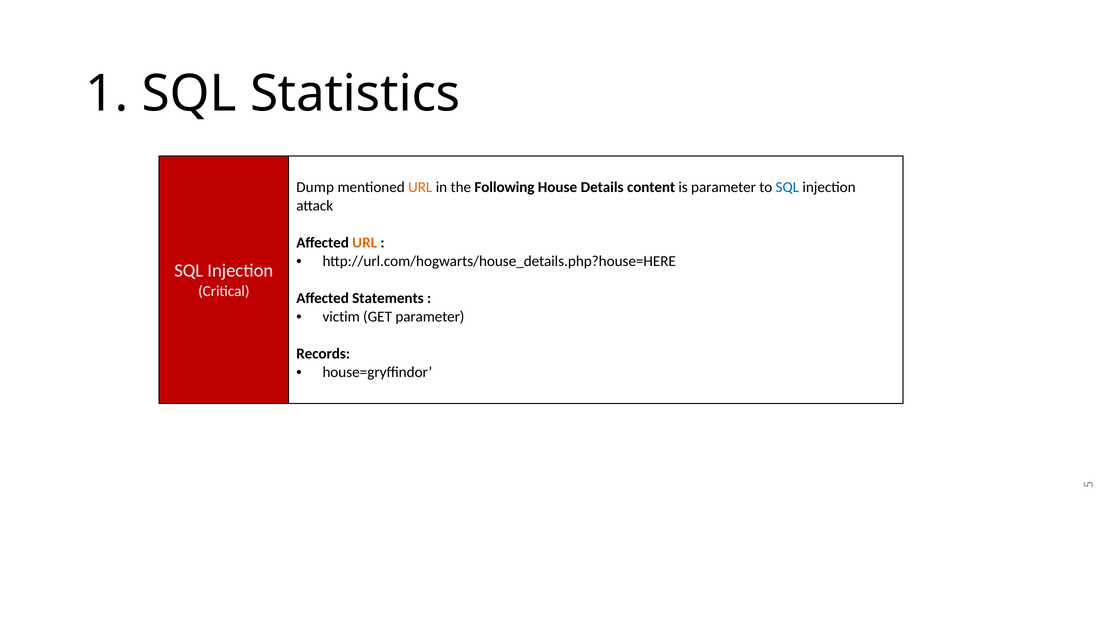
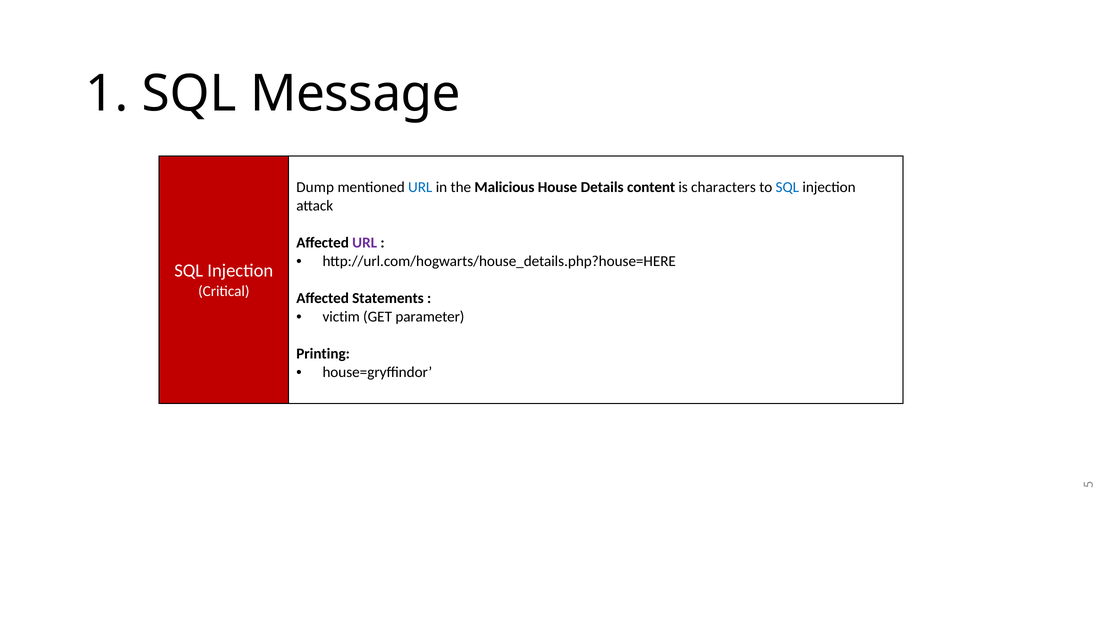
Statistics: Statistics -> Message
URL at (420, 188) colour: orange -> blue
Following: Following -> Malicious
is parameter: parameter -> characters
URL at (365, 243) colour: orange -> purple
Records: Records -> Printing
